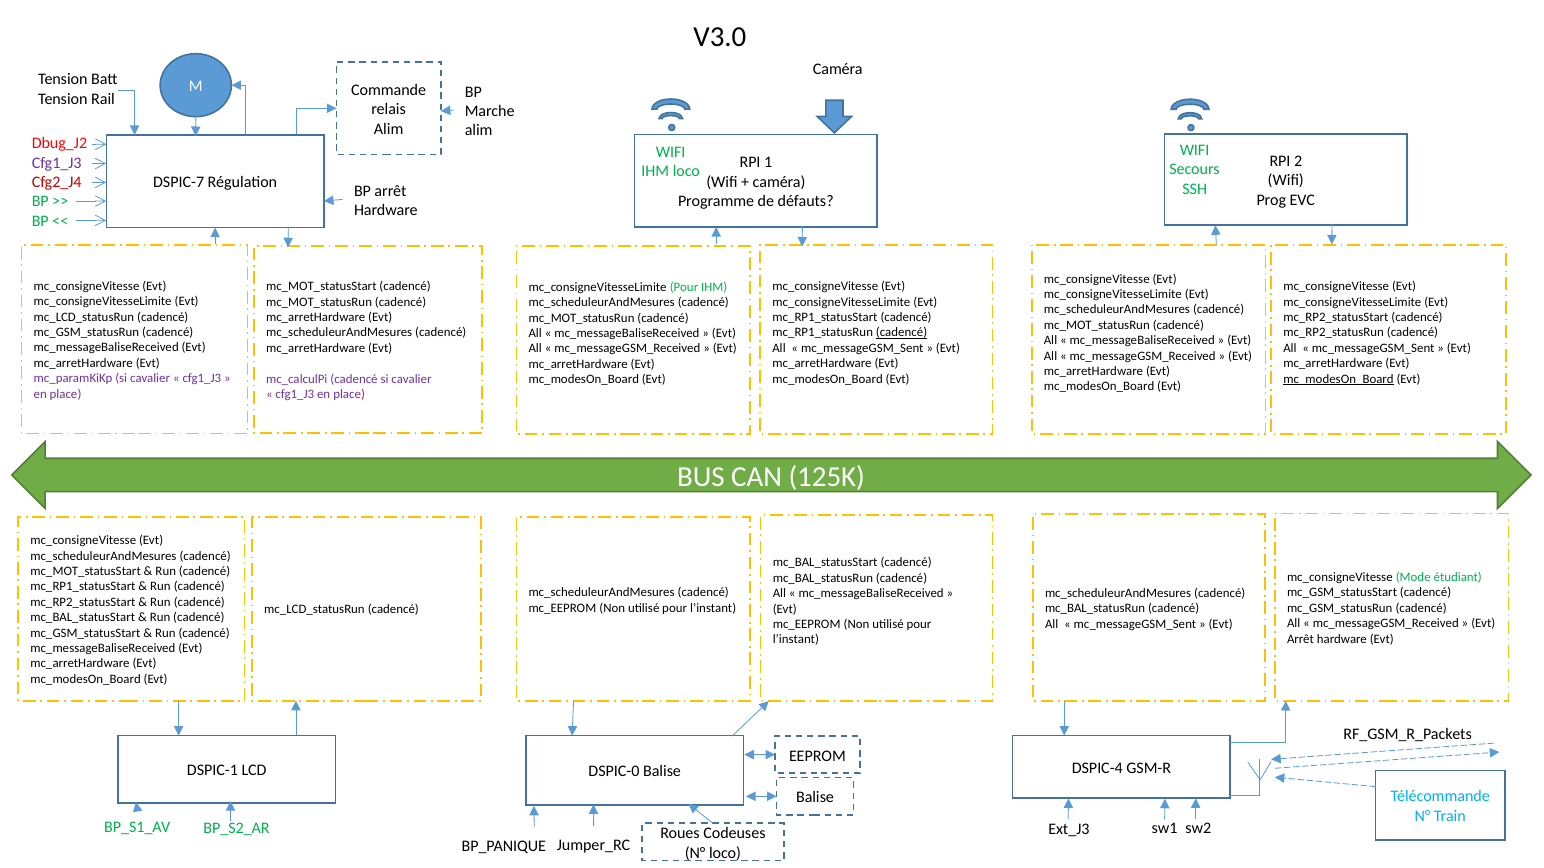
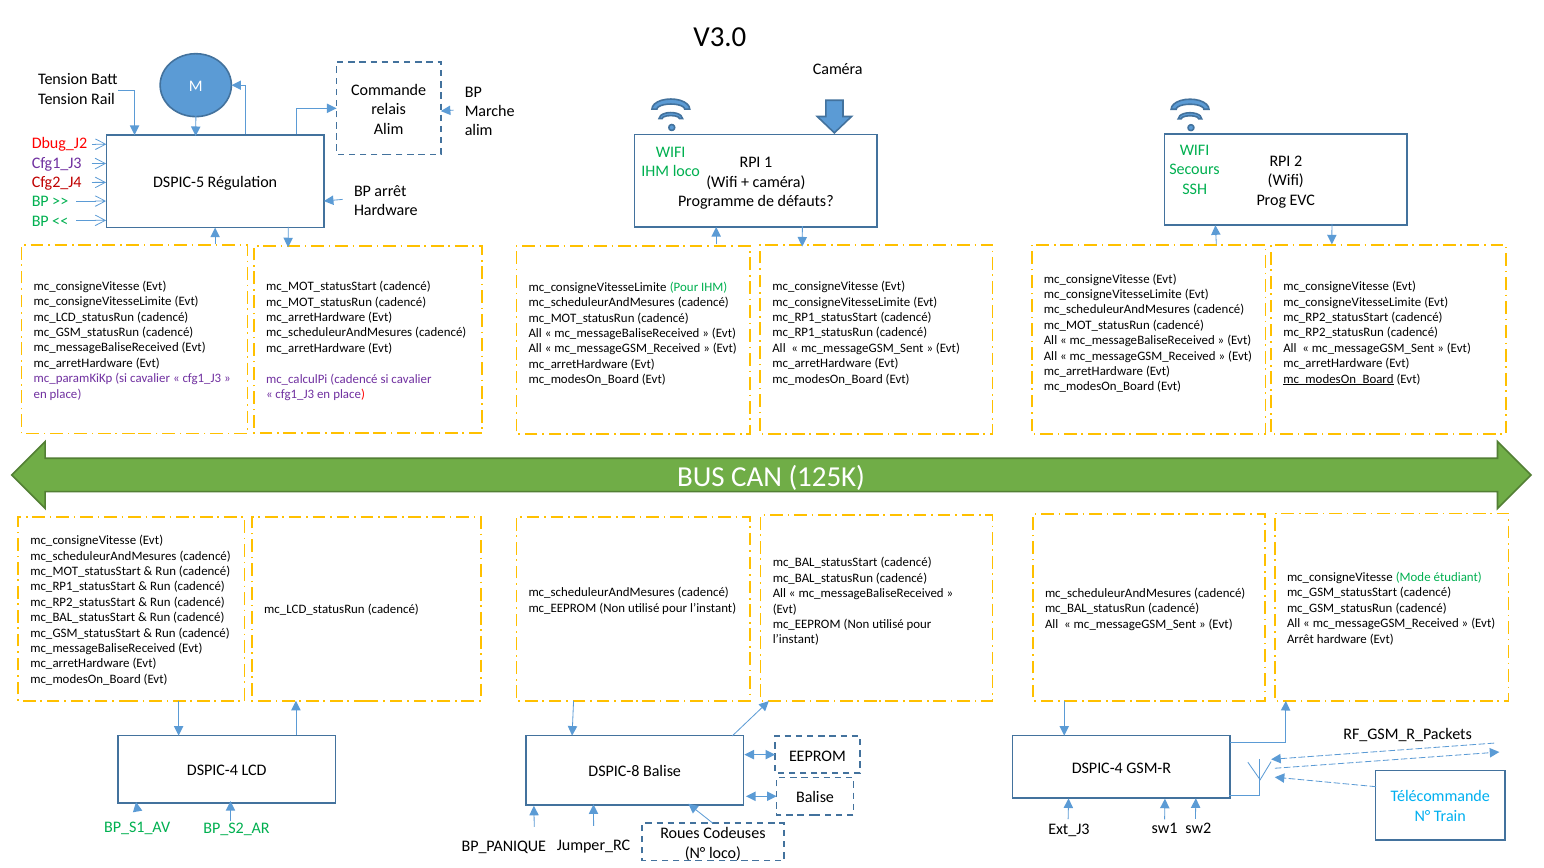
DSPIC-7: DSPIC-7 -> DSPIC-5
cadencé at (902, 333) underline: present -> none
DSPIC-1 at (212, 771): DSPIC-1 -> DSPIC-4
DSPIC-0: DSPIC-0 -> DSPIC-8
